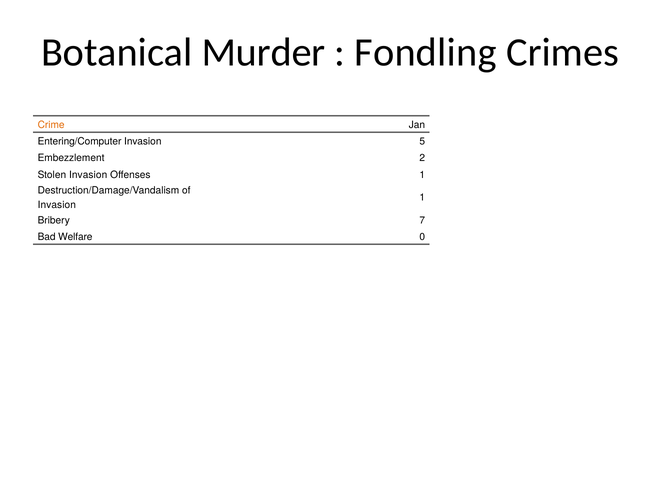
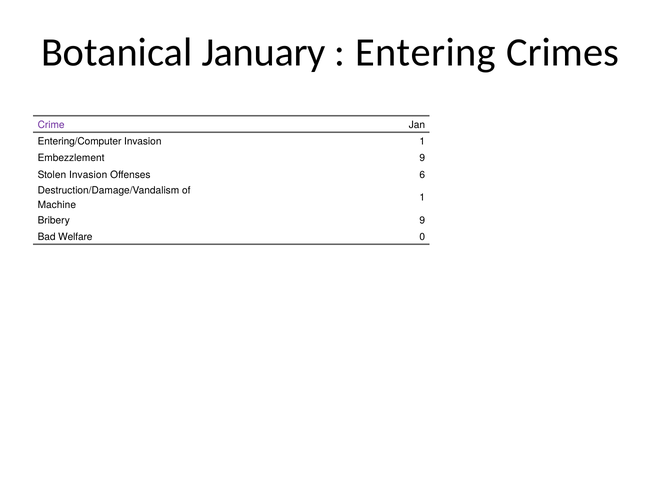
Murder: Murder -> January
Fondling: Fondling -> Entering
Crime colour: orange -> purple
Invasion 5: 5 -> 1
Embezzlement 2: 2 -> 9
Offenses 1: 1 -> 6
Invasion at (57, 205): Invasion -> Machine
Bribery 7: 7 -> 9
